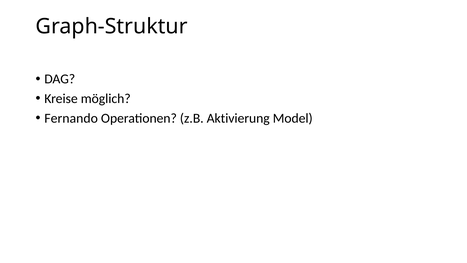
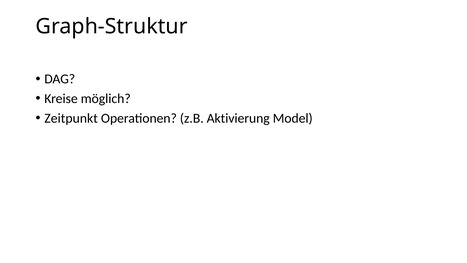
Fernando: Fernando -> Zeitpunkt
